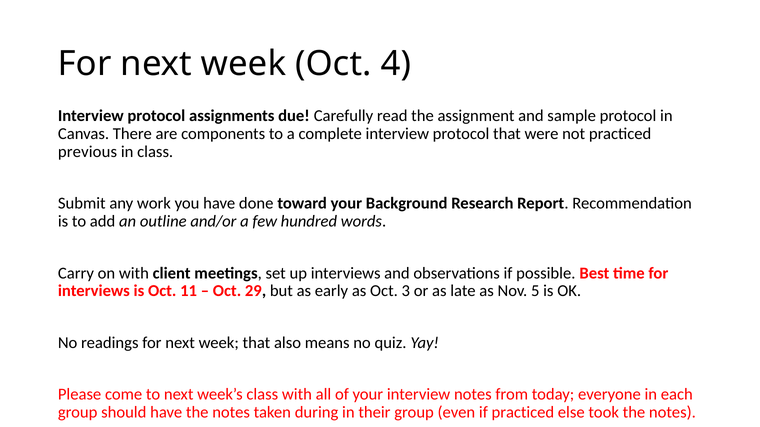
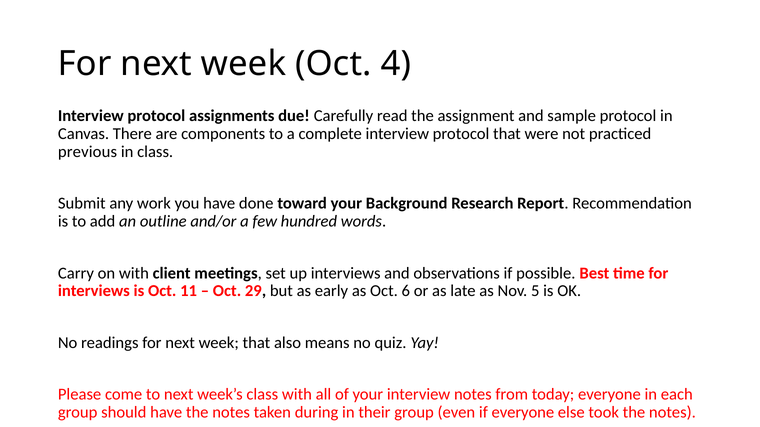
3: 3 -> 6
if practiced: practiced -> everyone
